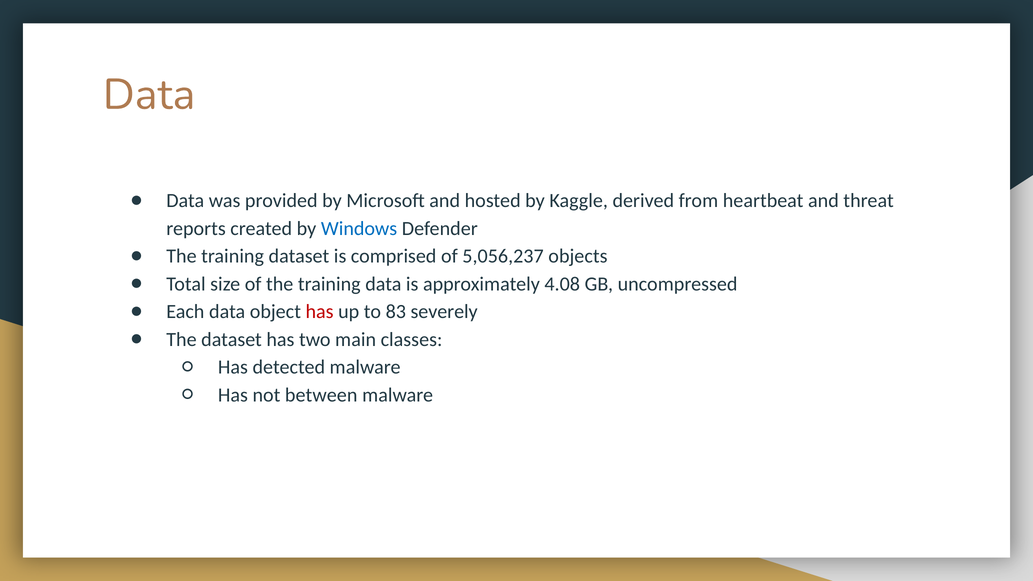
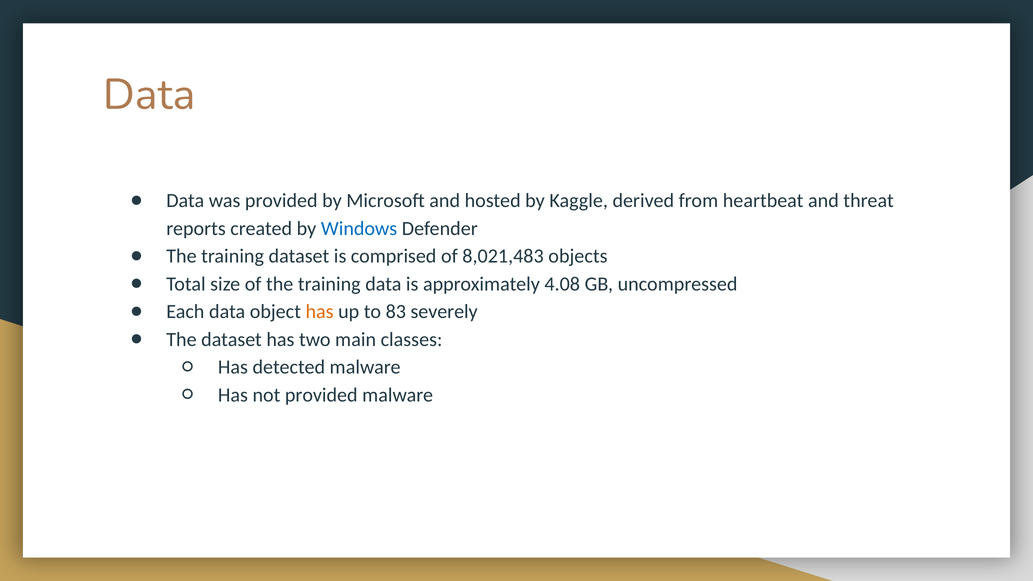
5,056,237: 5,056,237 -> 8,021,483
has at (320, 312) colour: red -> orange
not between: between -> provided
